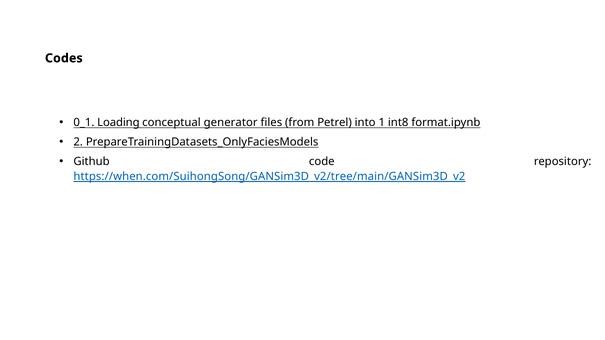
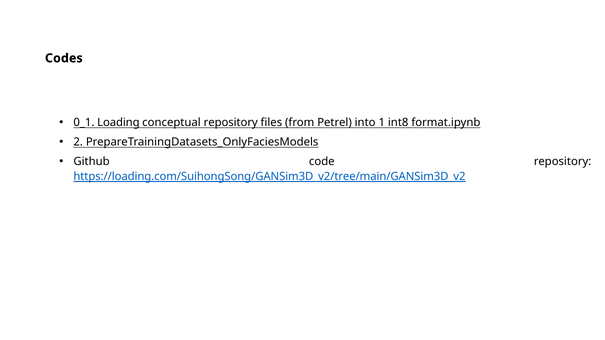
conceptual generator: generator -> repository
https://when.com/SuihongSong/GANSim3D_v2/tree/main/GANSim3D_v2: https://when.com/SuihongSong/GANSim3D_v2/tree/main/GANSim3D_v2 -> https://loading.com/SuihongSong/GANSim3D_v2/tree/main/GANSim3D_v2
